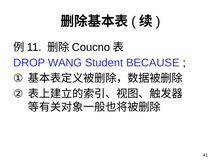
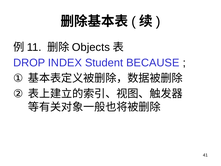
Coucno: Coucno -> Objects
WANG: WANG -> INDEX
